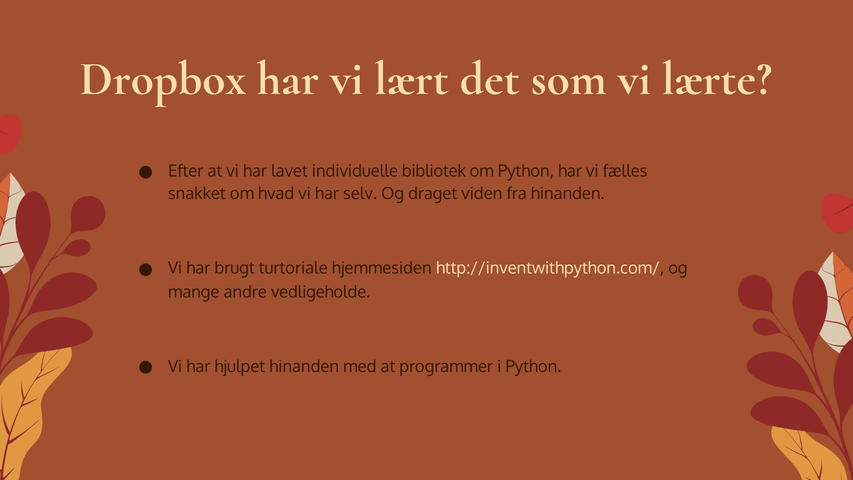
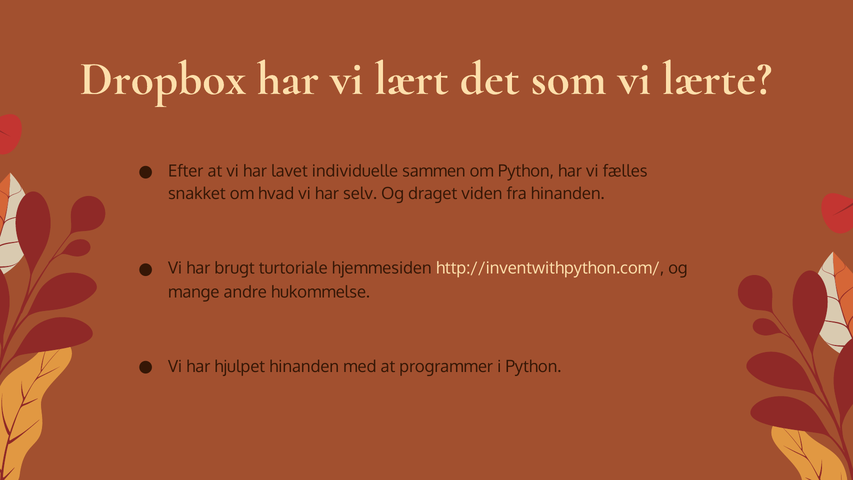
bibliotek: bibliotek -> sammen
vedligeholde: vedligeholde -> hukommelse
